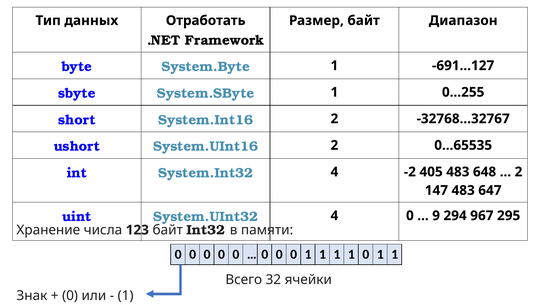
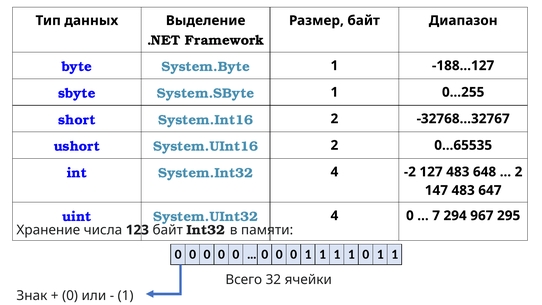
Отработать: Отработать -> Выделение
-691...127: -691...127 -> -188...127
405: 405 -> 127
9: 9 -> 7
